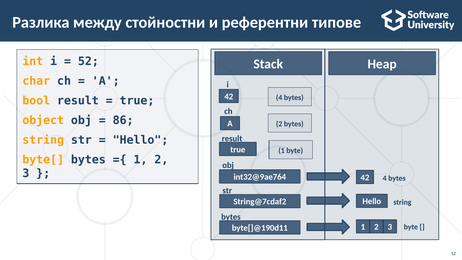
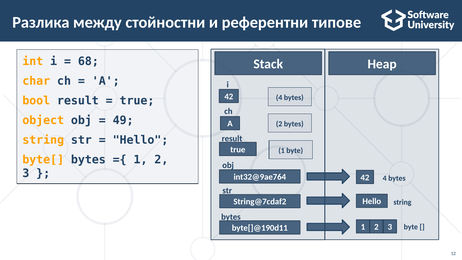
52: 52 -> 68
86: 86 -> 49
